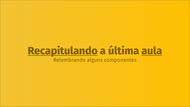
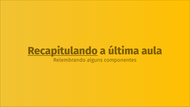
aula underline: present -> none
